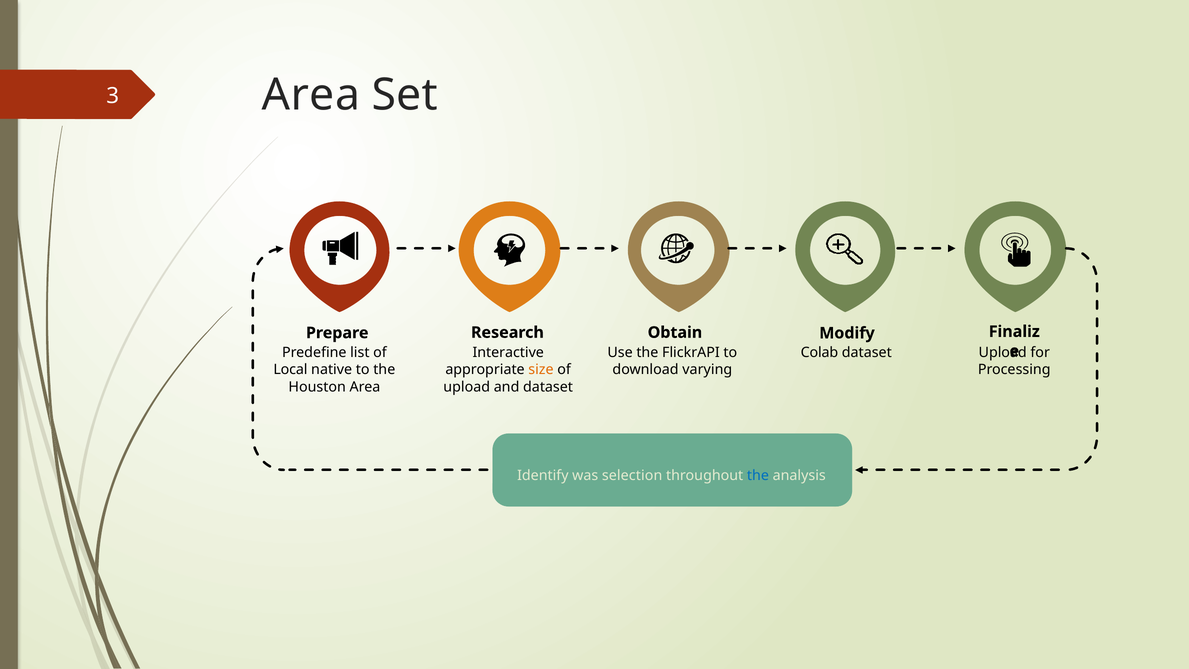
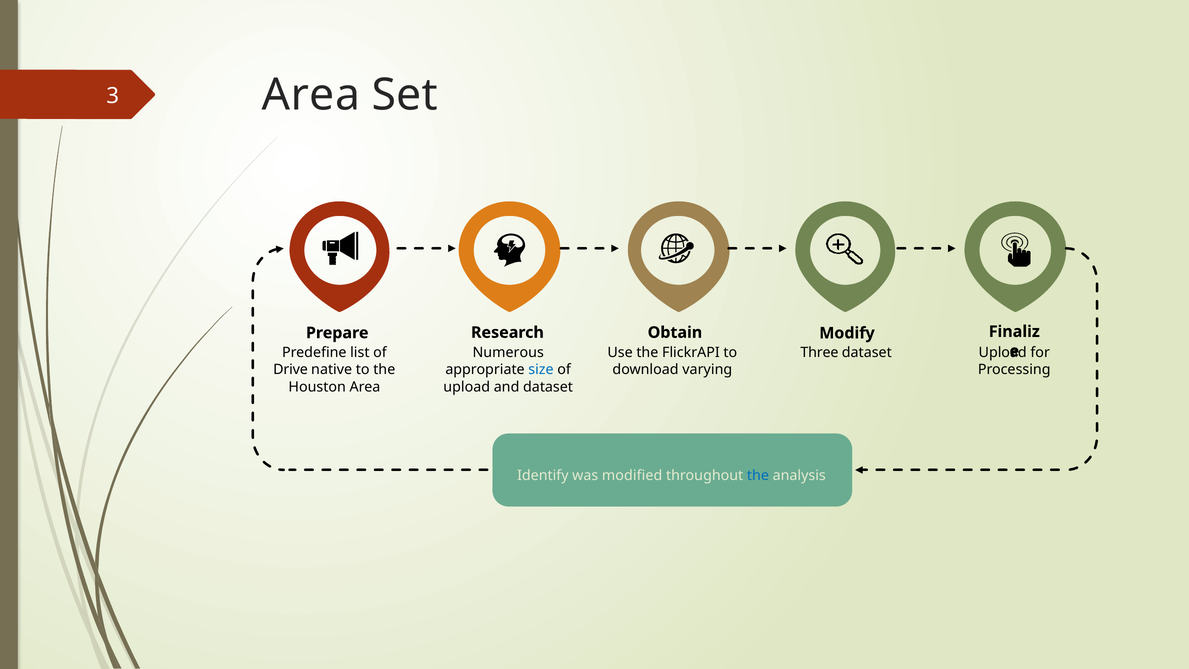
Interactive: Interactive -> Numerous
Colab: Colab -> Three
Local: Local -> Drive
size colour: orange -> blue
selection: selection -> modified
